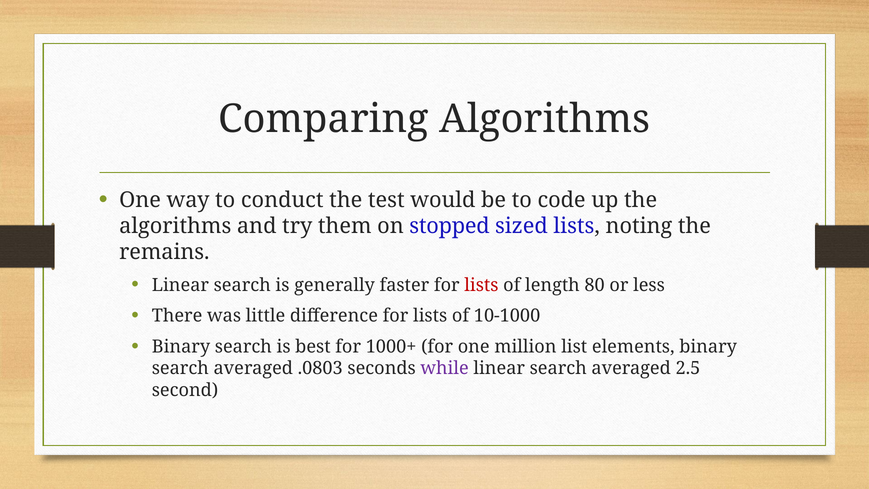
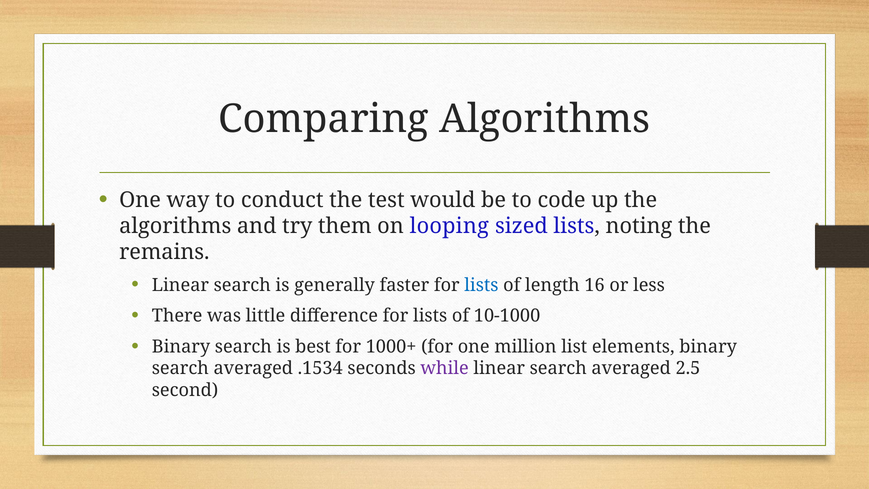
stopped: stopped -> looping
lists at (481, 285) colour: red -> blue
80: 80 -> 16
.0803: .0803 -> .1534
